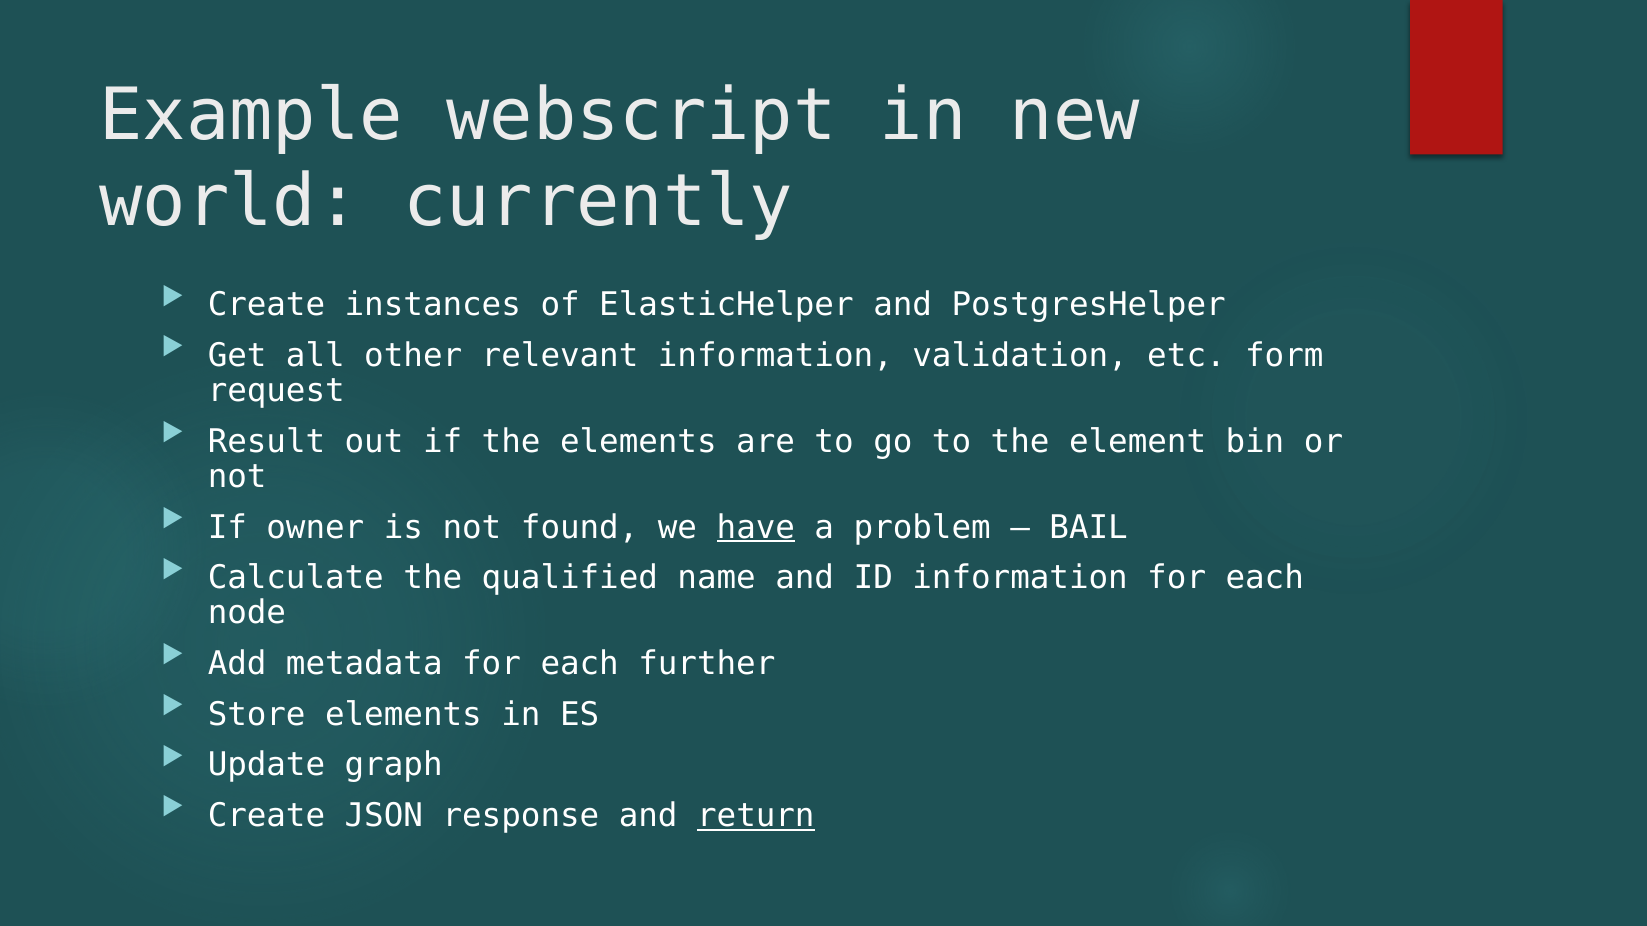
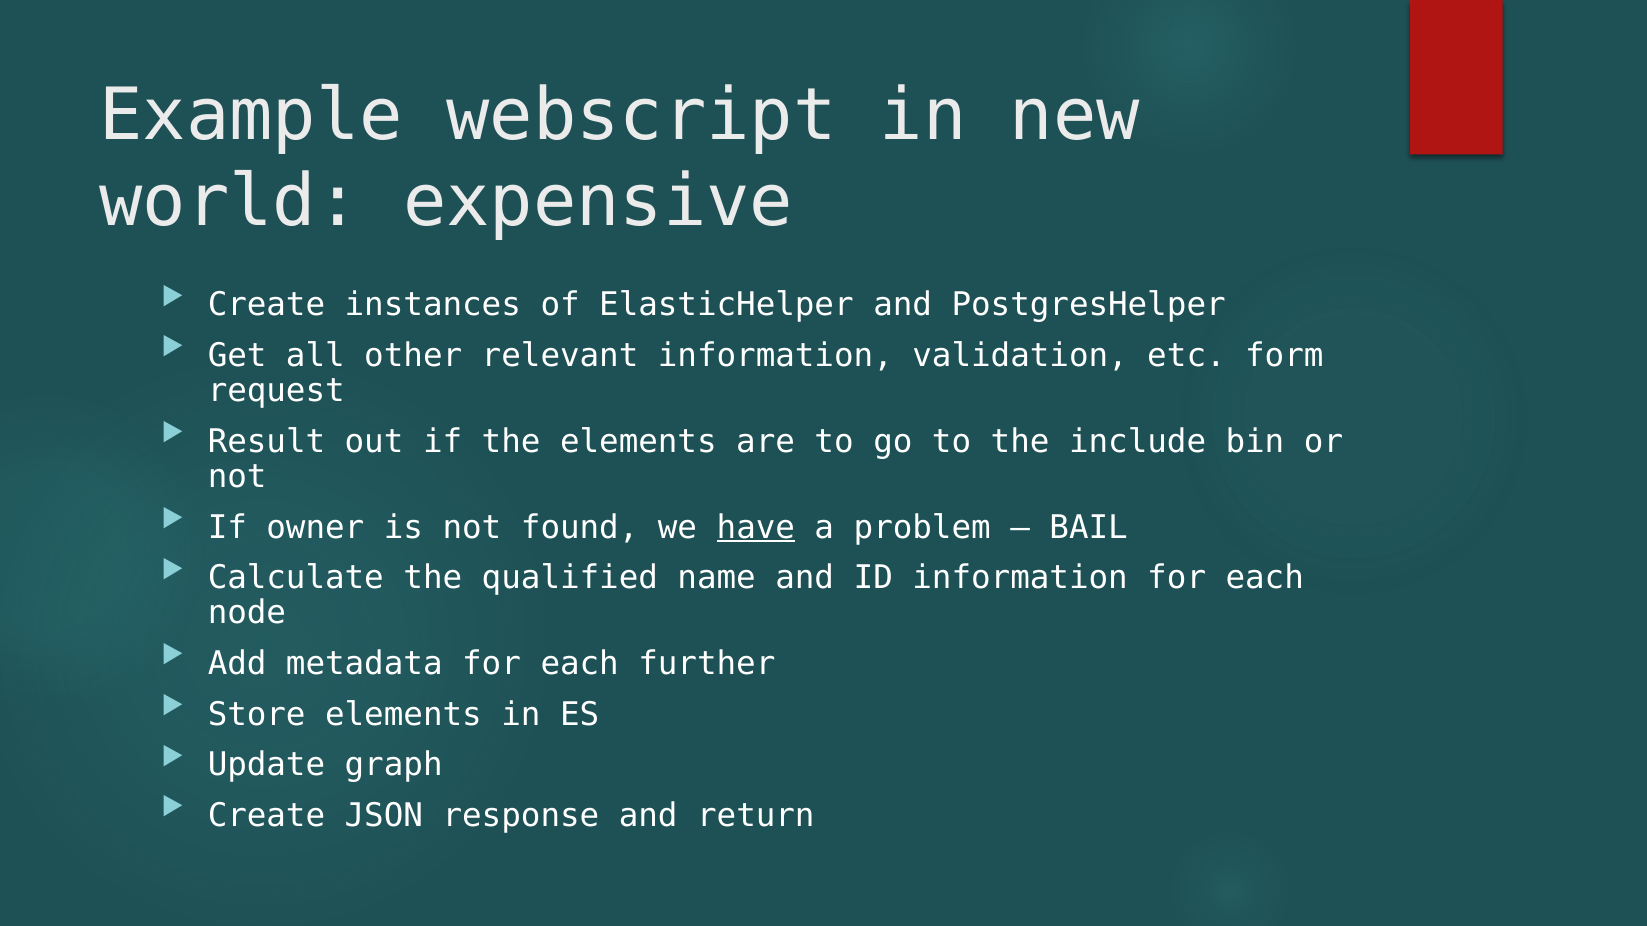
currently: currently -> expensive
element: element -> include
return underline: present -> none
